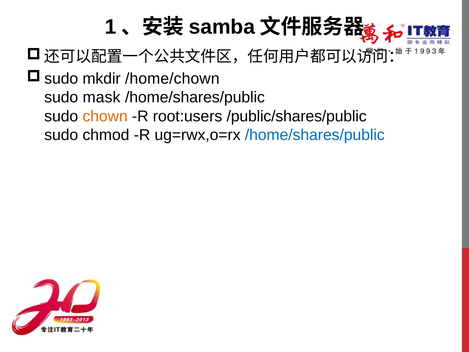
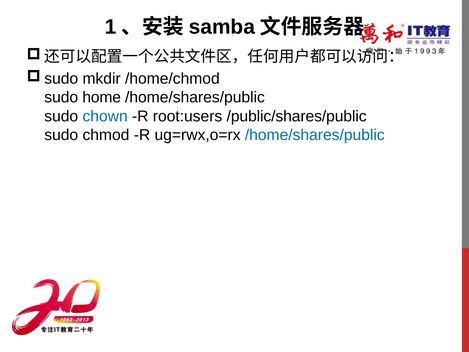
/home/chown: /home/chown -> /home/chmod
mask: mask -> home
chown colour: orange -> blue
